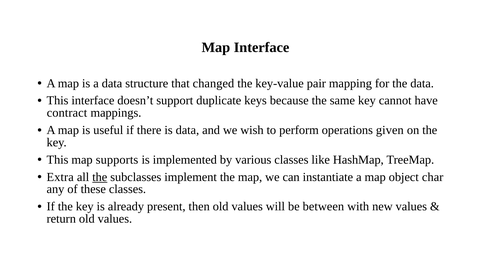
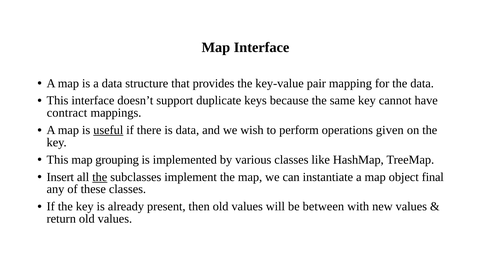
changed: changed -> provides
useful underline: none -> present
supports: supports -> grouping
Extra: Extra -> Insert
char: char -> final
